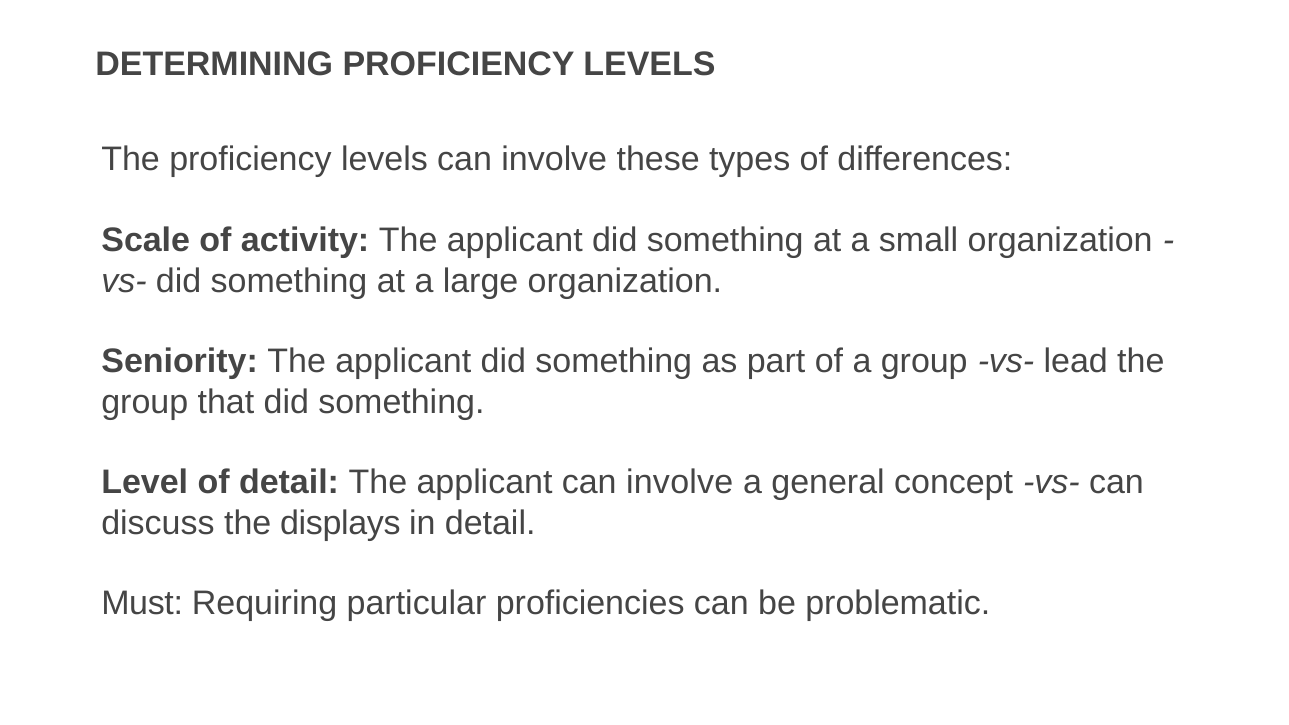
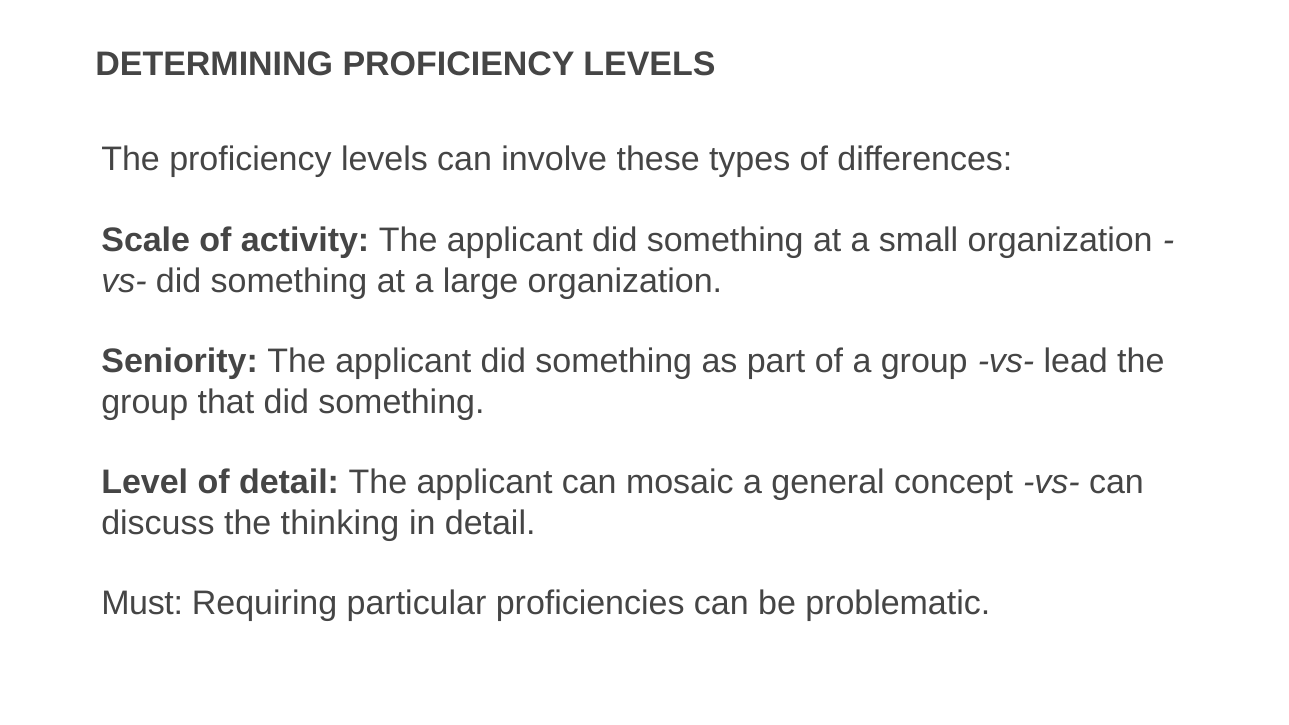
applicant can involve: involve -> mosaic
displays: displays -> thinking
